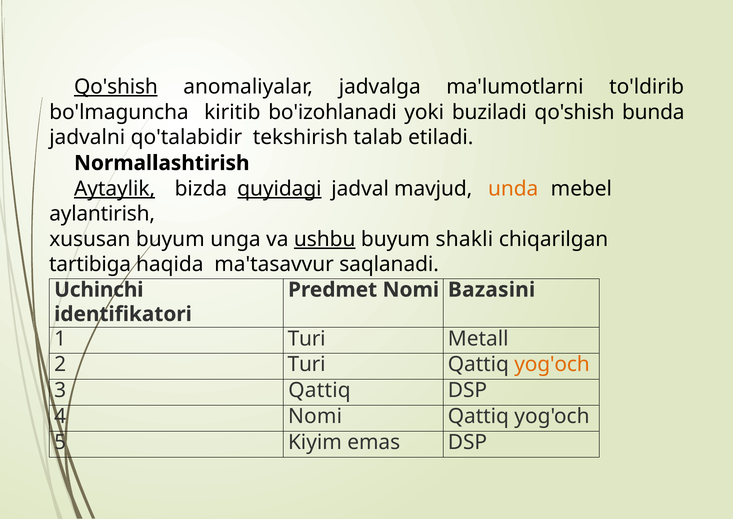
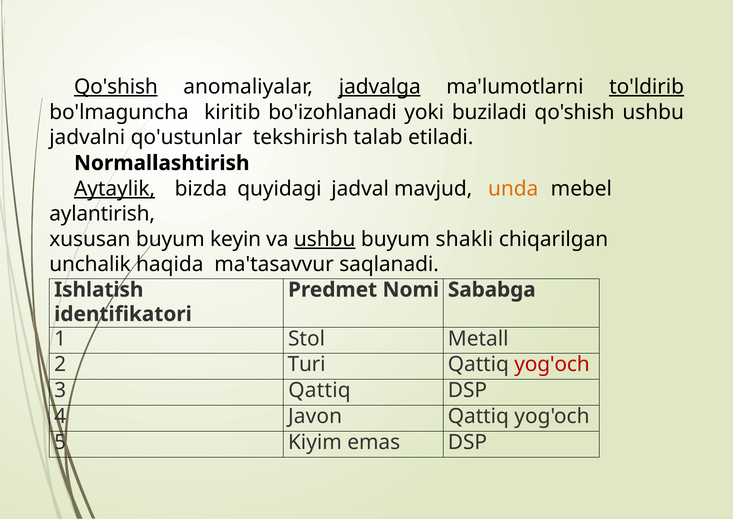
jadvalga underline: none -> present
to'ldirib underline: none -> present
qo'shish bunda: bunda -> ushbu
qo'talabidir: qo'talabidir -> qo'ustunlar
quyidagi underline: present -> none
unga: unga -> keyin
tartibiga: tartibiga -> unchalik
Uchinchi: Uchinchi -> Ishlatish
Bazasini: Bazasini -> Sababga
1 Turi: Turi -> Stol
yog'och at (552, 364) colour: orange -> red
4 Nomi: Nomi -> Javon
